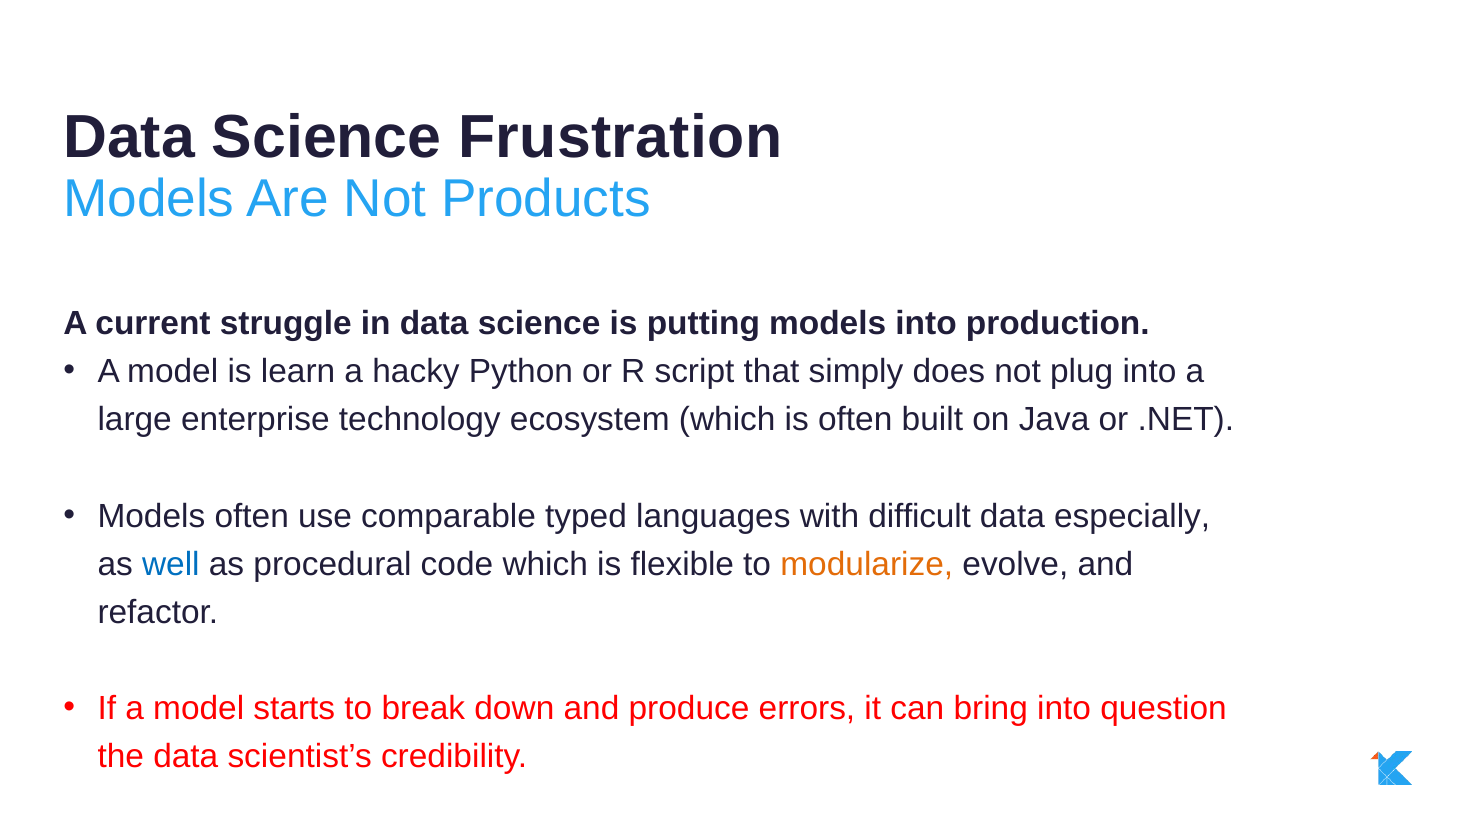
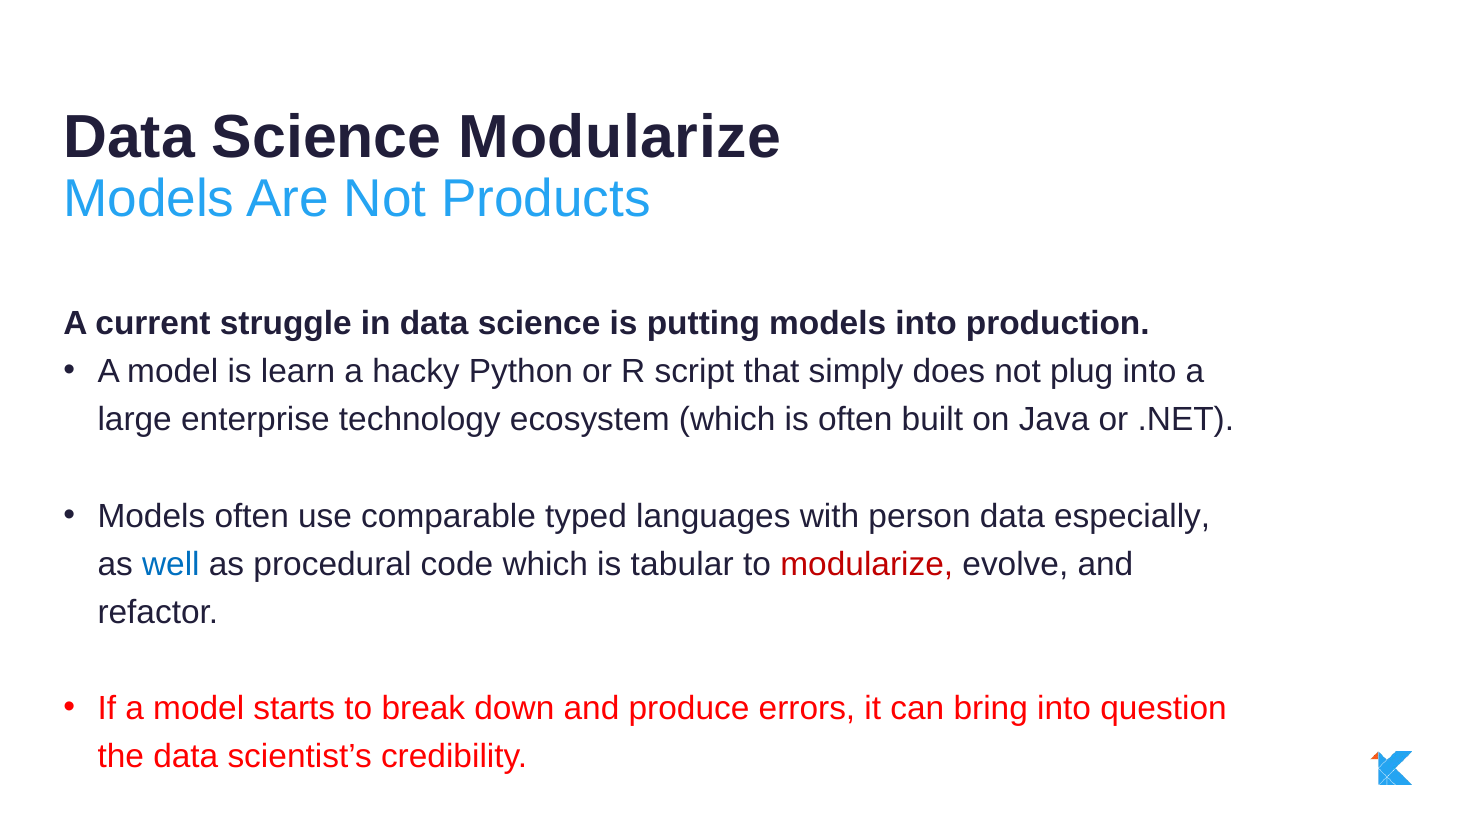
Science Frustration: Frustration -> Modularize
difficult: difficult -> person
flexible: flexible -> tabular
modularize at (867, 564) colour: orange -> red
